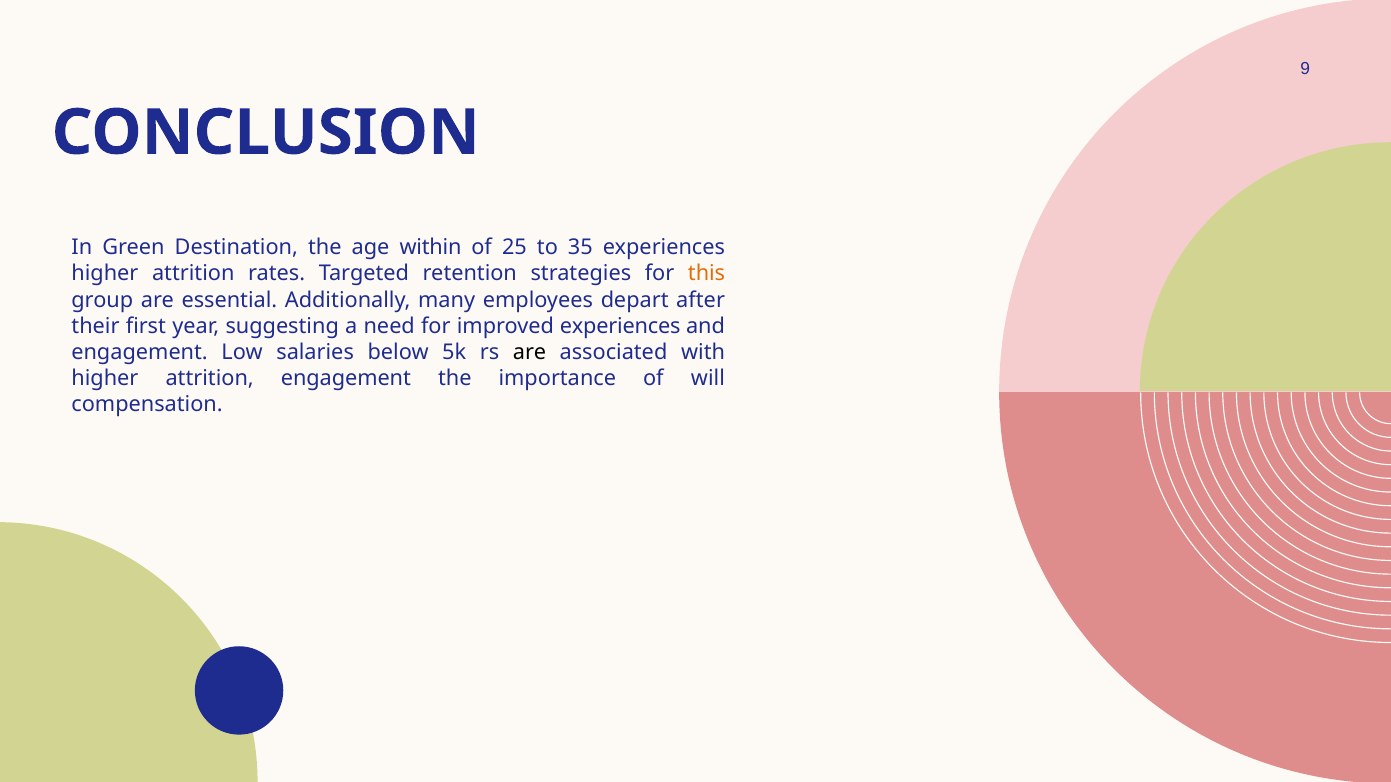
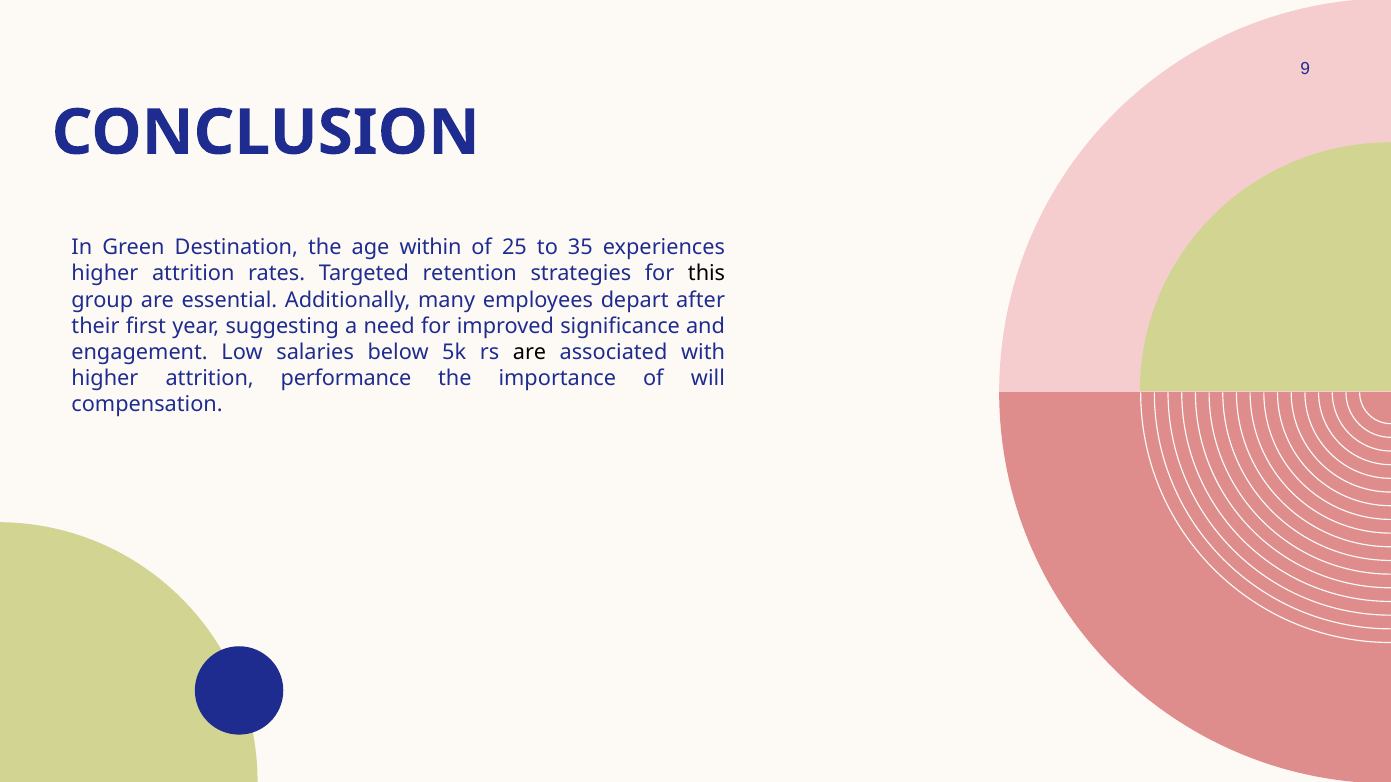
this colour: orange -> black
improved experiences: experiences -> significance
attrition engagement: engagement -> performance
